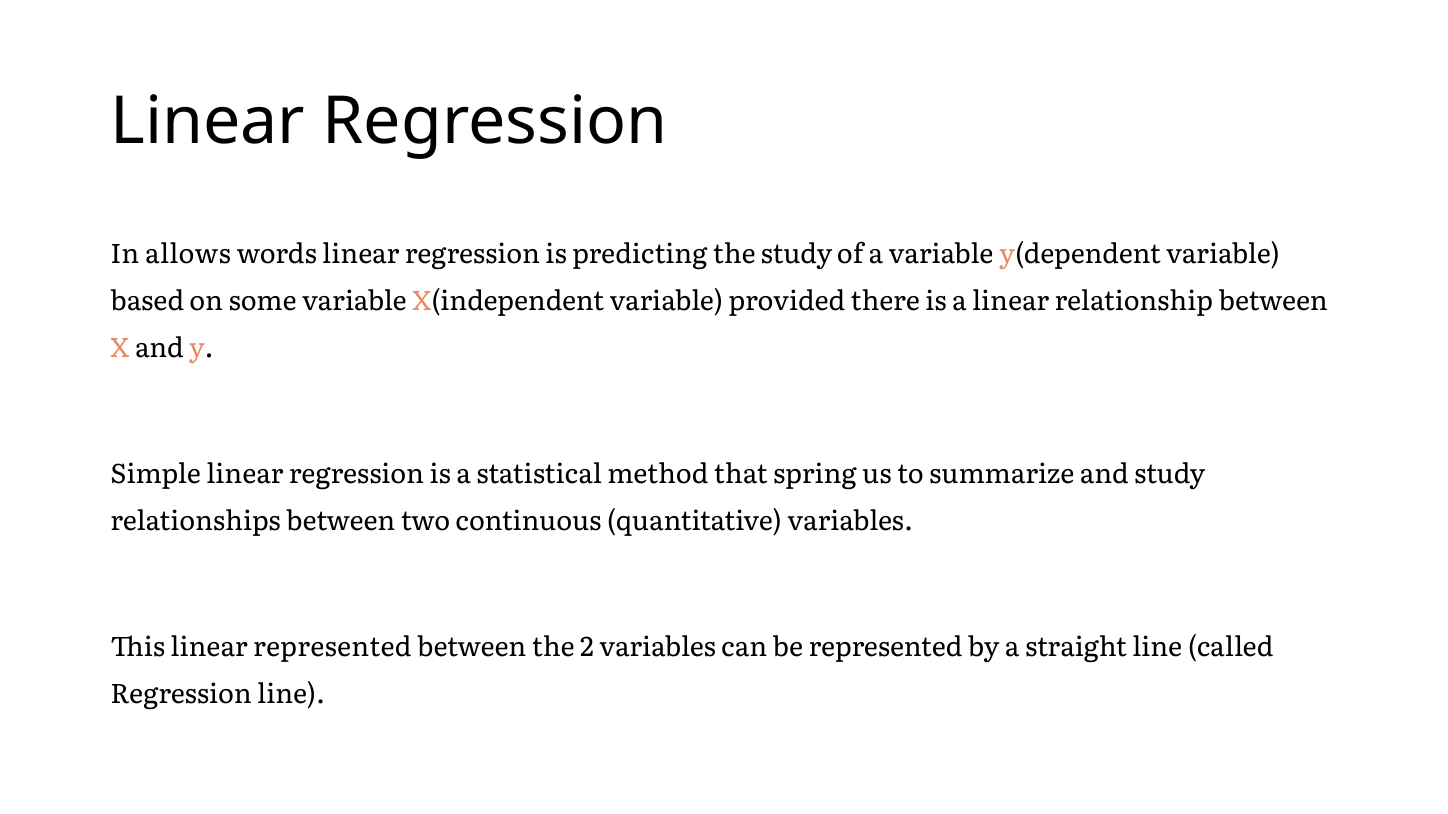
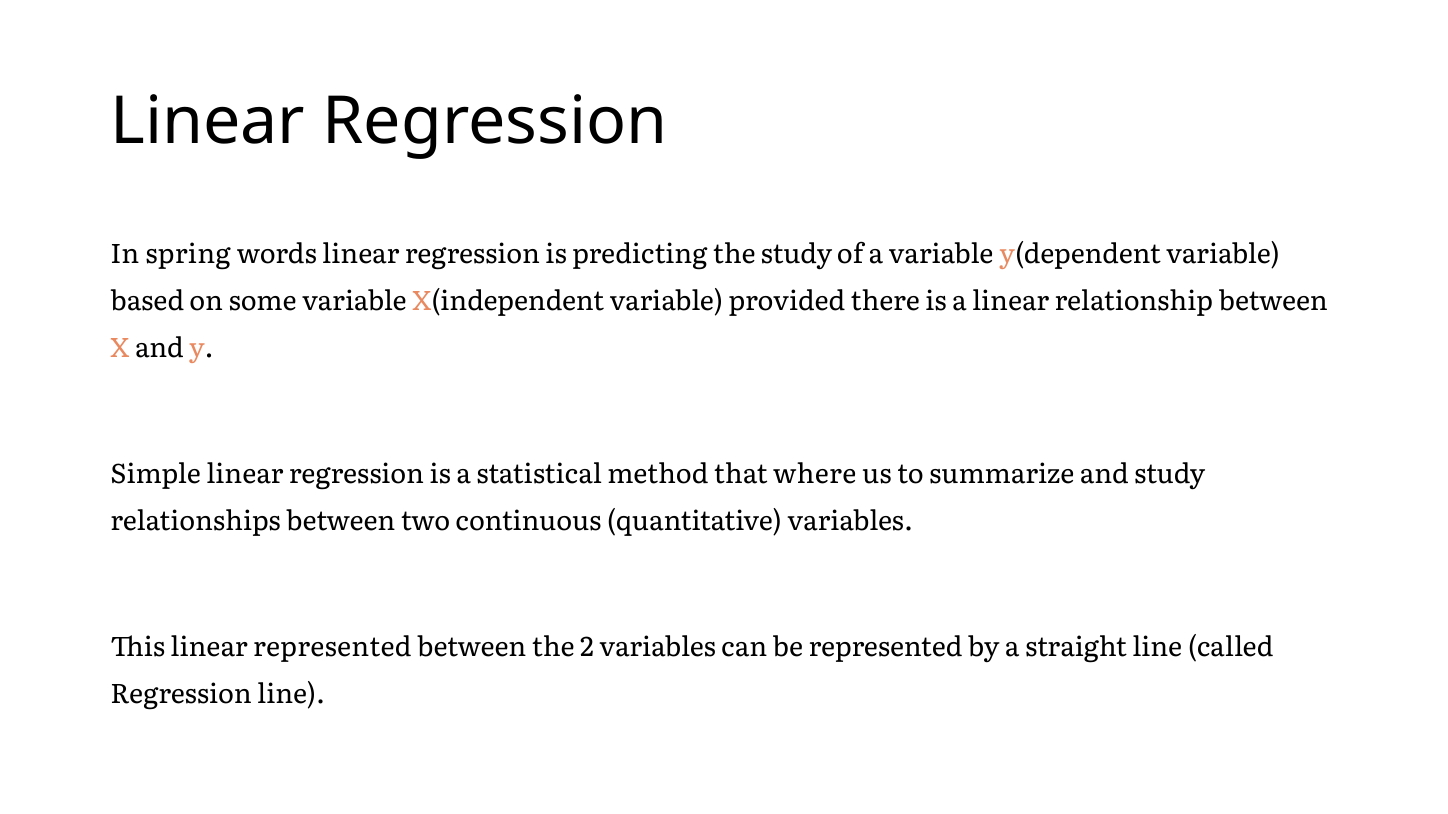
allows: allows -> spring
spring: spring -> where
